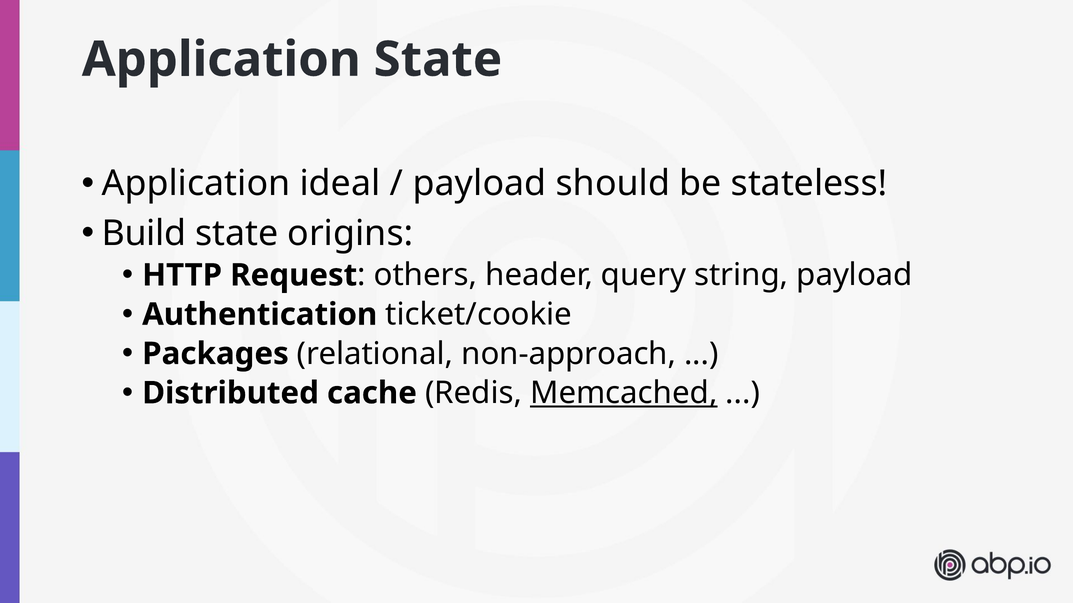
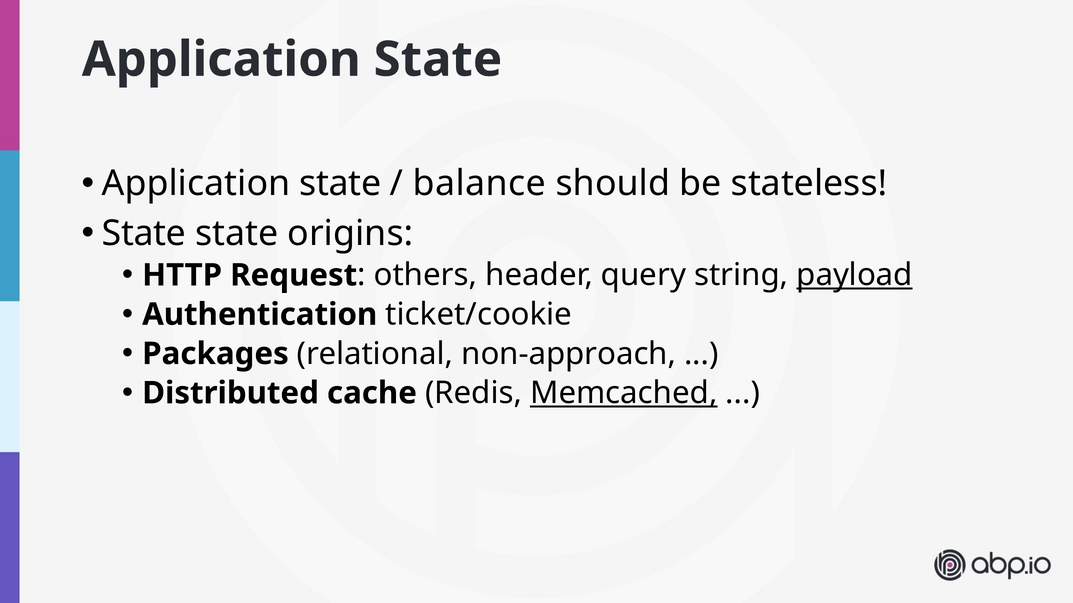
ideal at (340, 184): ideal -> state
payload at (480, 184): payload -> balance
Build at (144, 234): Build -> State
payload at (854, 275) underline: none -> present
